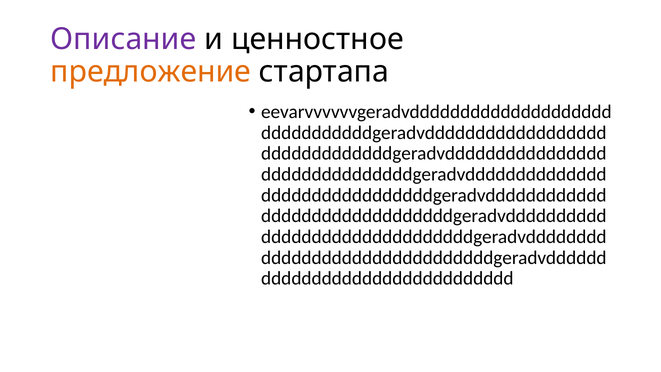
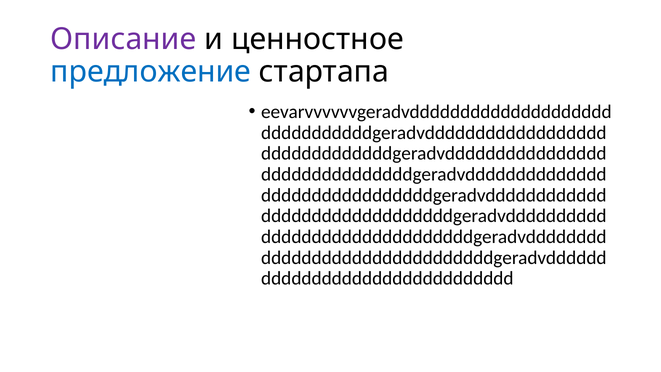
предложение colour: orange -> blue
